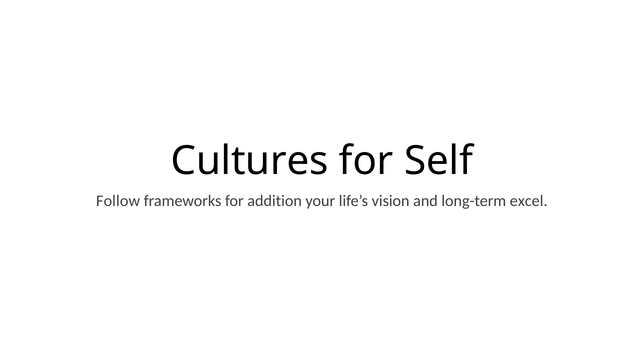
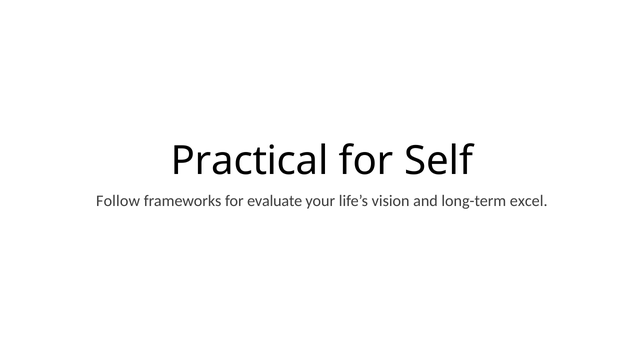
Cultures: Cultures -> Practical
addition: addition -> evaluate
